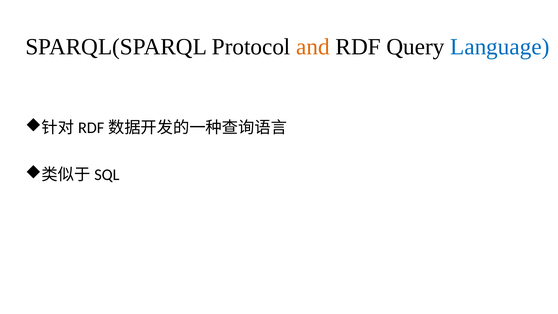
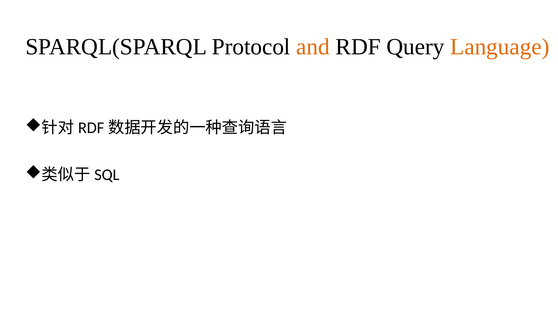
Language colour: blue -> orange
